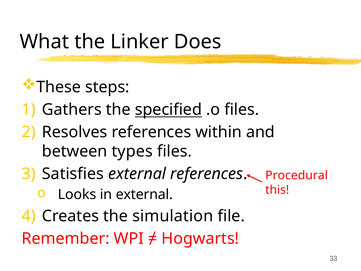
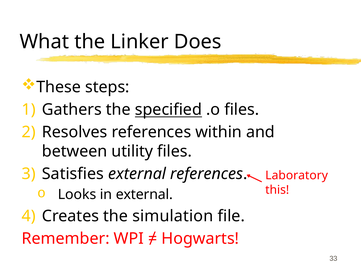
types: types -> utility
Procedural: Procedural -> Laboratory
